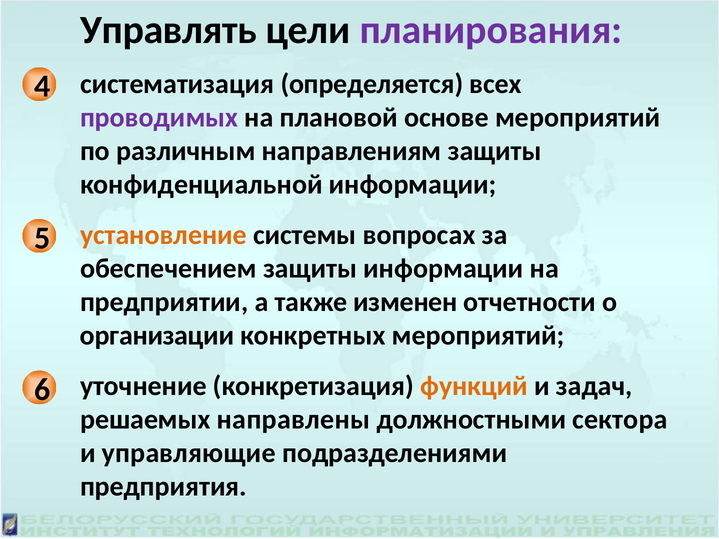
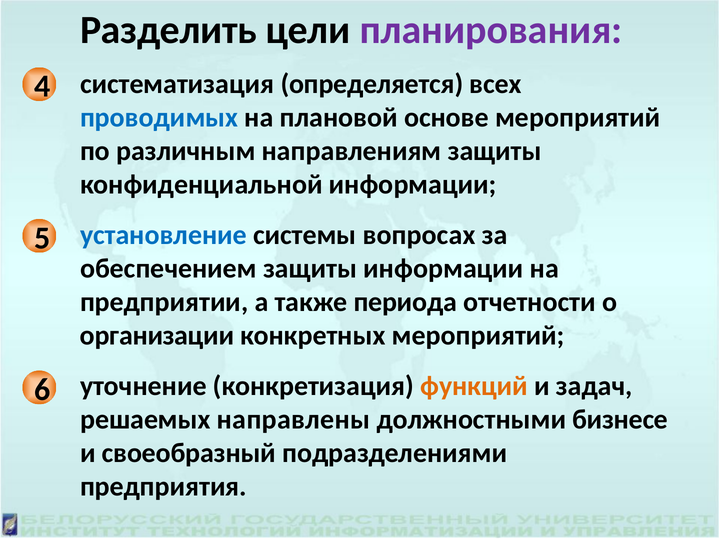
Управлять: Управлять -> Разделить
проводимых colour: purple -> blue
установление colour: orange -> blue
изменен: изменен -> периода
сектора: сектора -> бизнесе
управляющие: управляющие -> своеобразный
